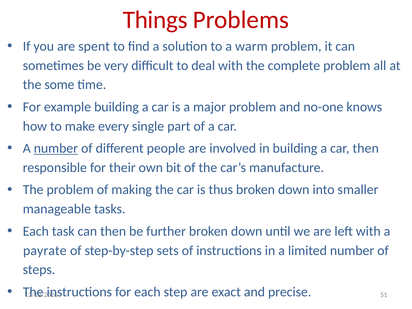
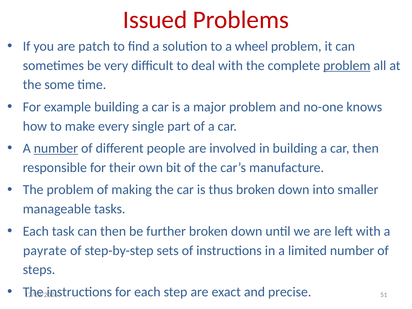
Things: Things -> Issued
spent: spent -> patch
warm: warm -> wheel
problem at (347, 66) underline: none -> present
